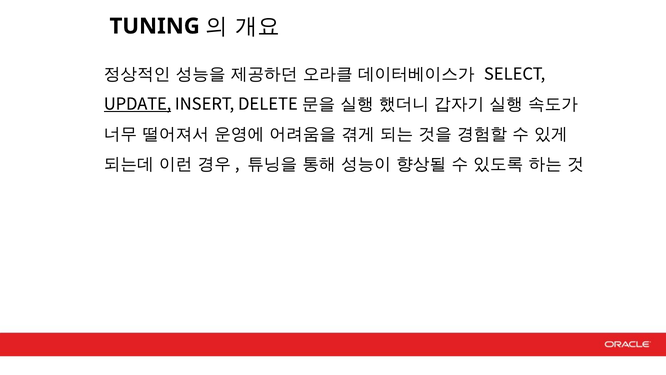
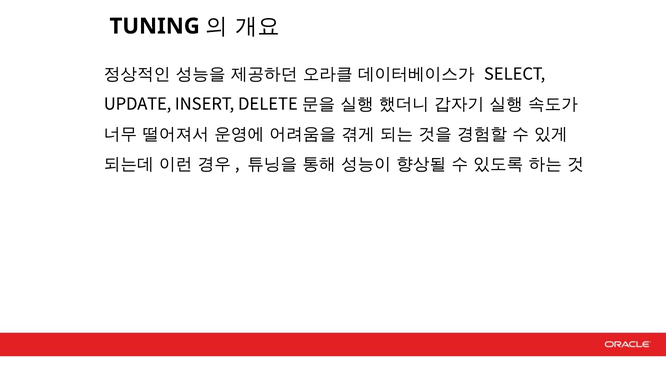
UPDATE underline: present -> none
